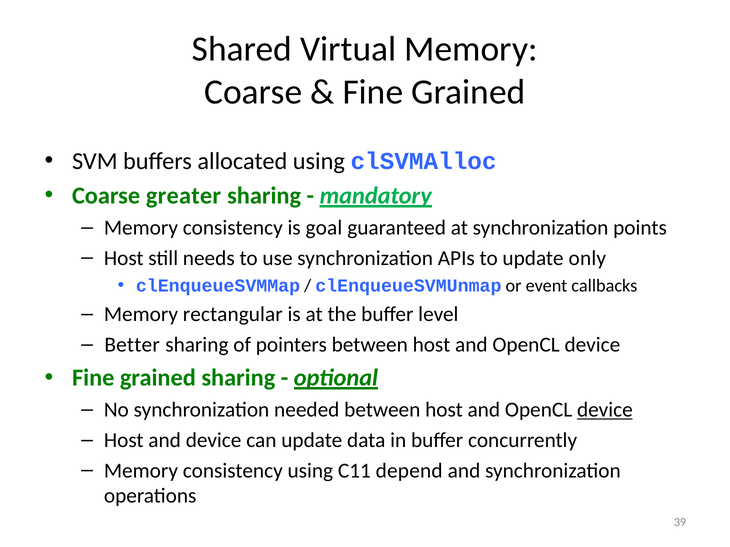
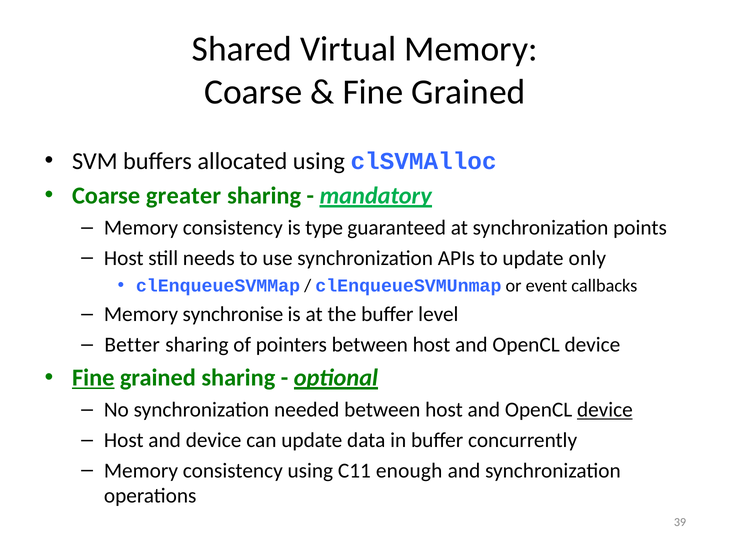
goal: goal -> type
rectangular: rectangular -> synchronise
Fine at (93, 378) underline: none -> present
depend: depend -> enough
